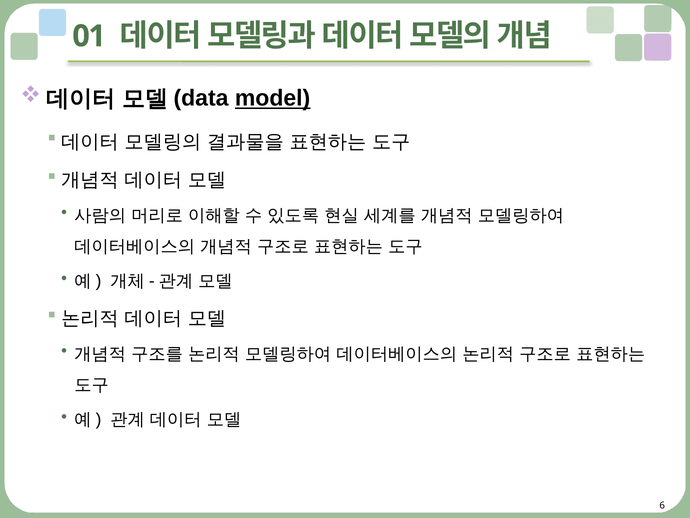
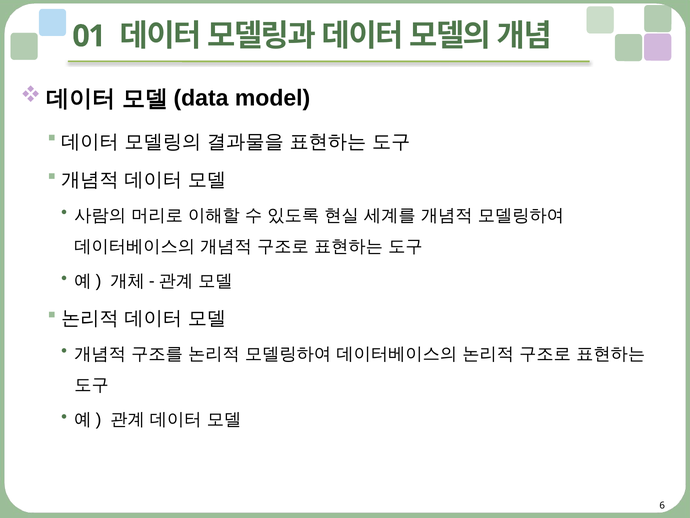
model underline: present -> none
